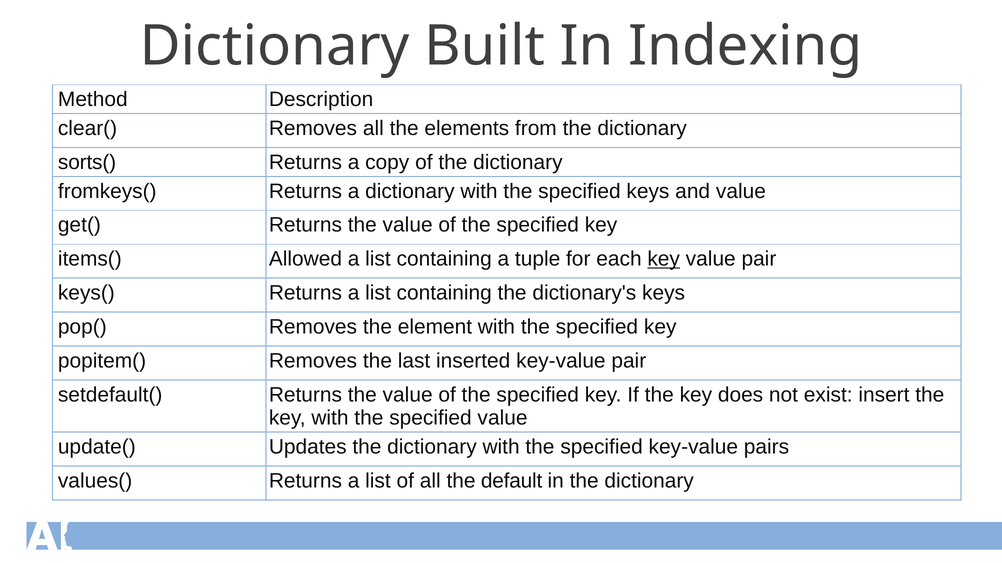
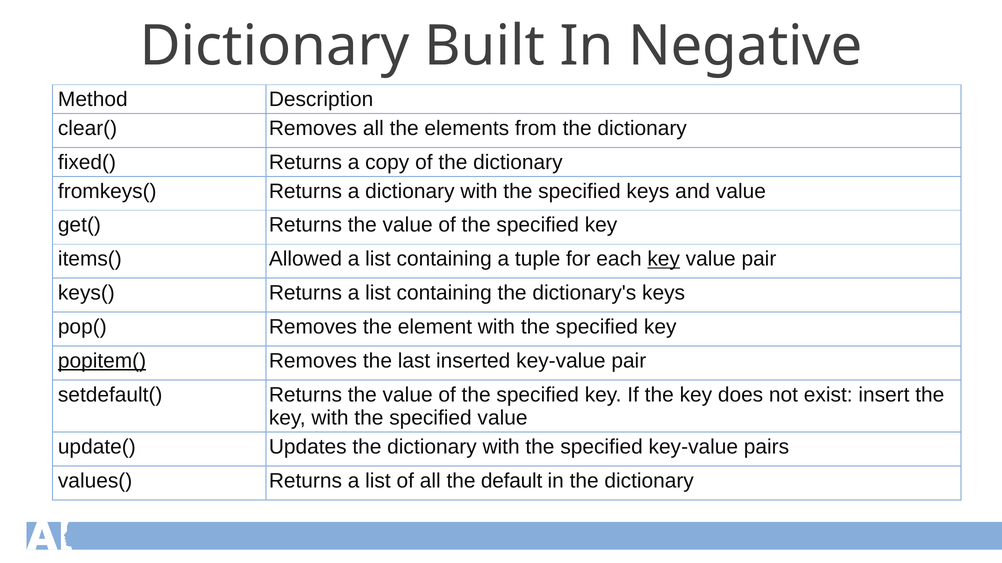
Indexing: Indexing -> Negative
sorts(: sorts( -> fixed(
popitem( underline: none -> present
